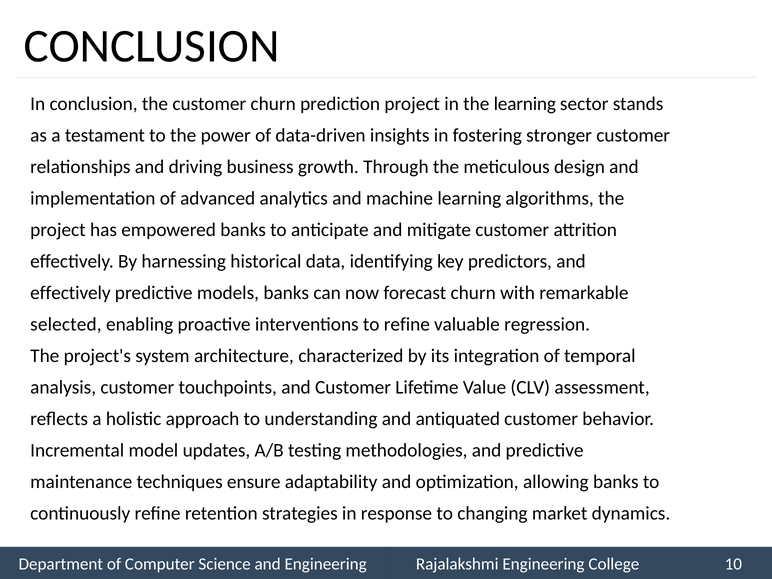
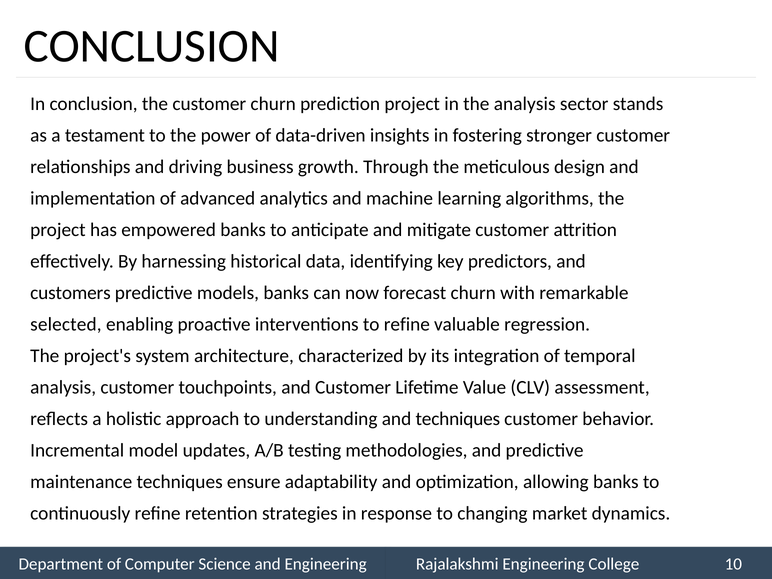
the learning: learning -> analysis
effectively at (70, 293): effectively -> customers
and antiquated: antiquated -> techniques
